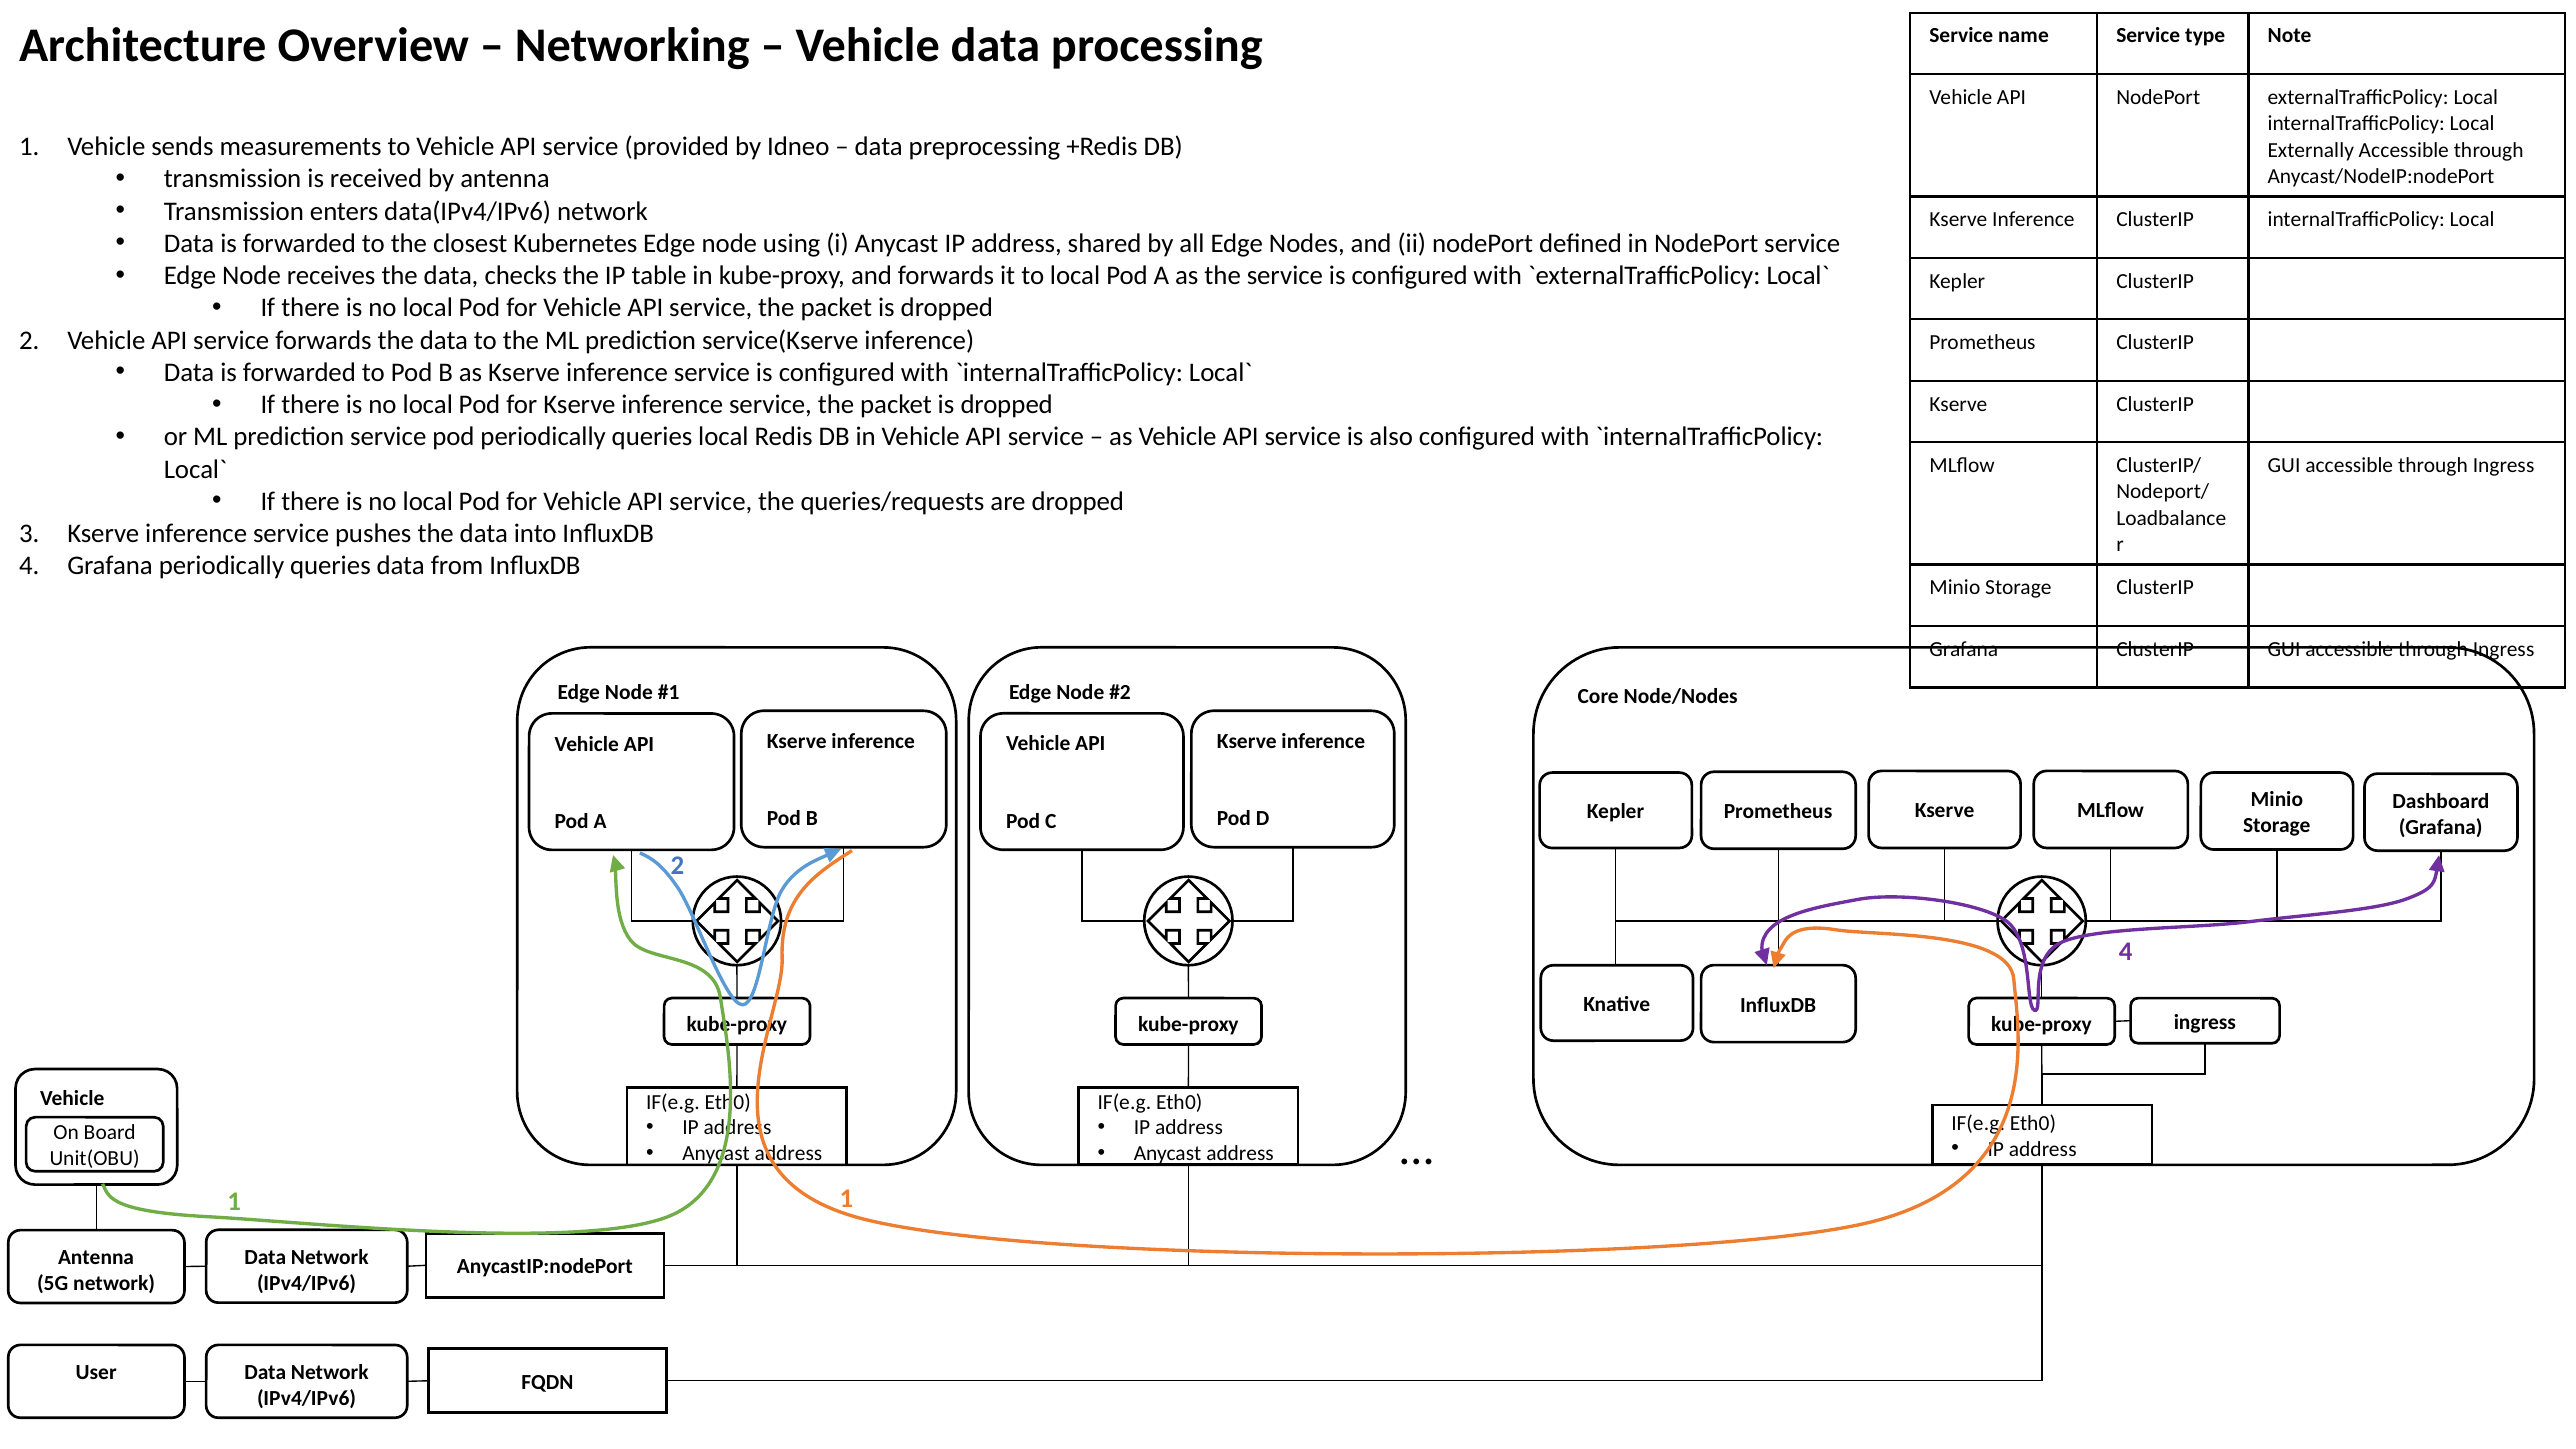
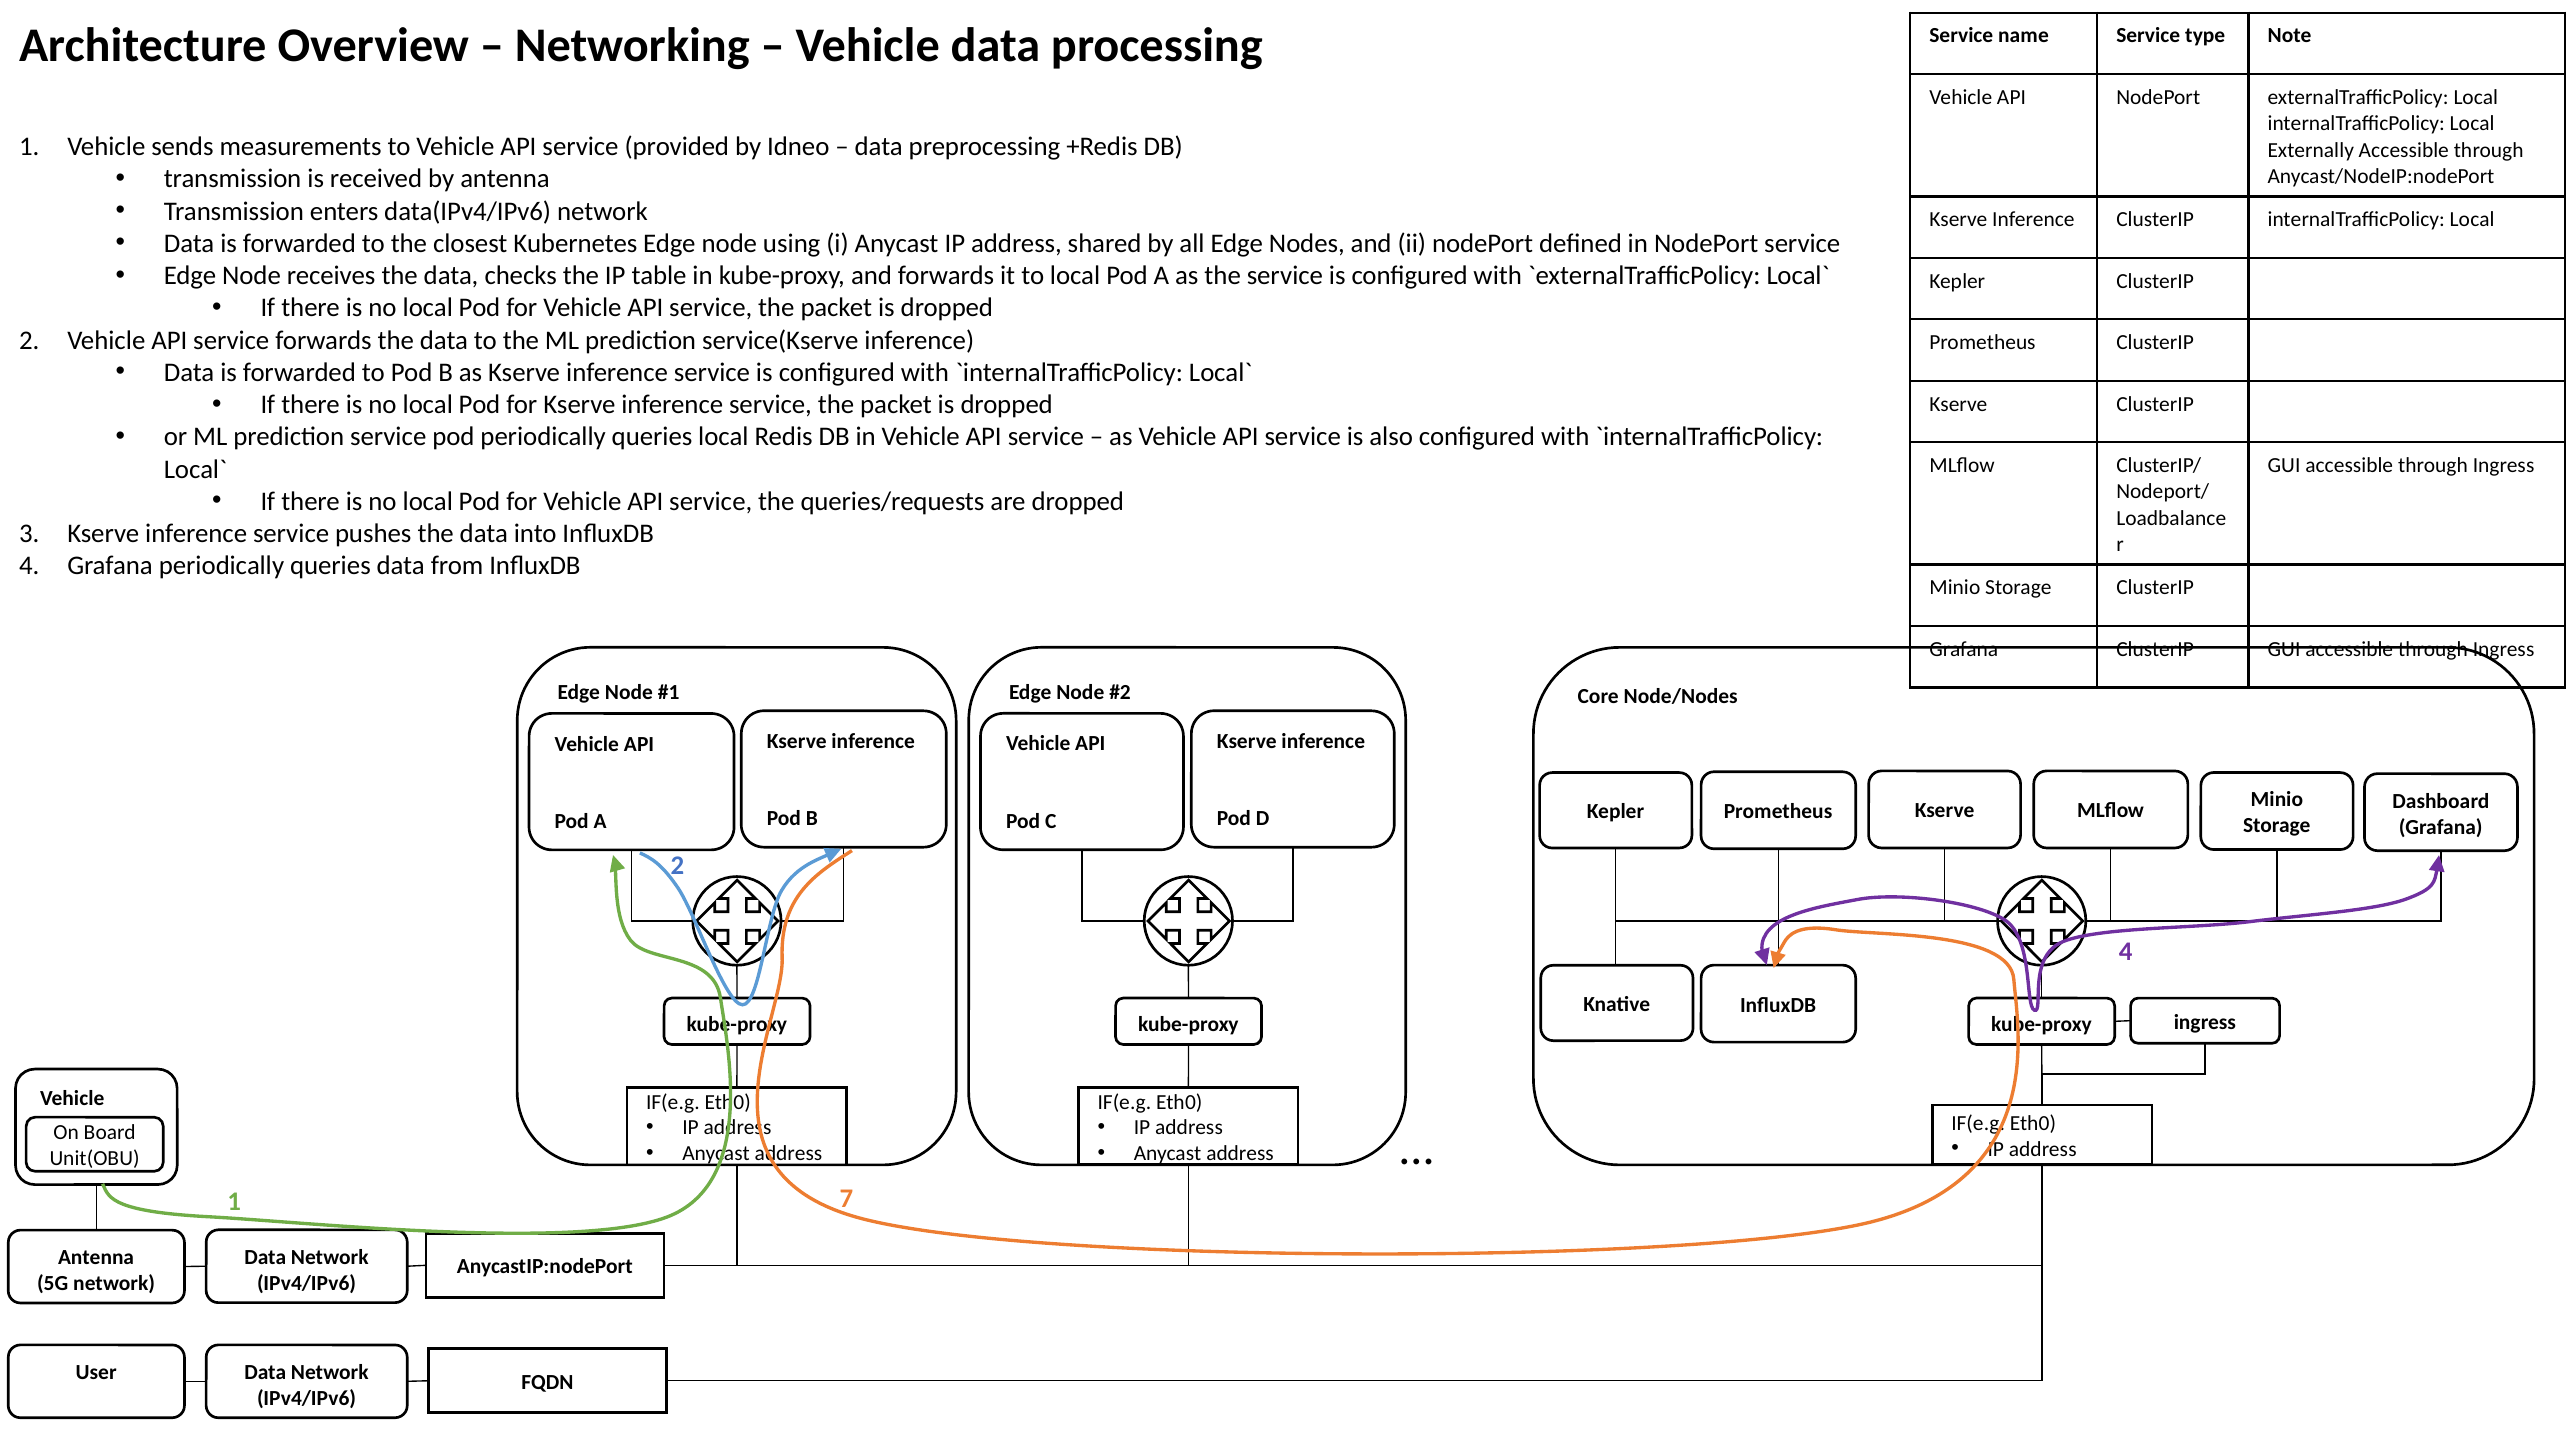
1 1: 1 -> 7
